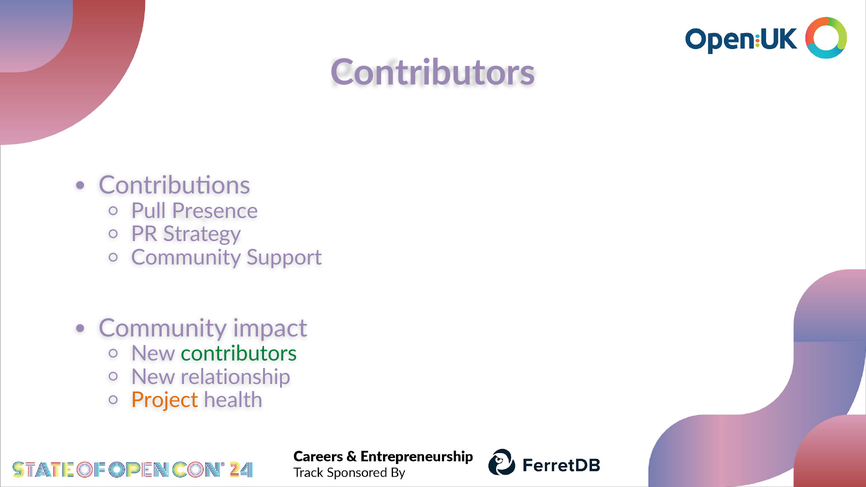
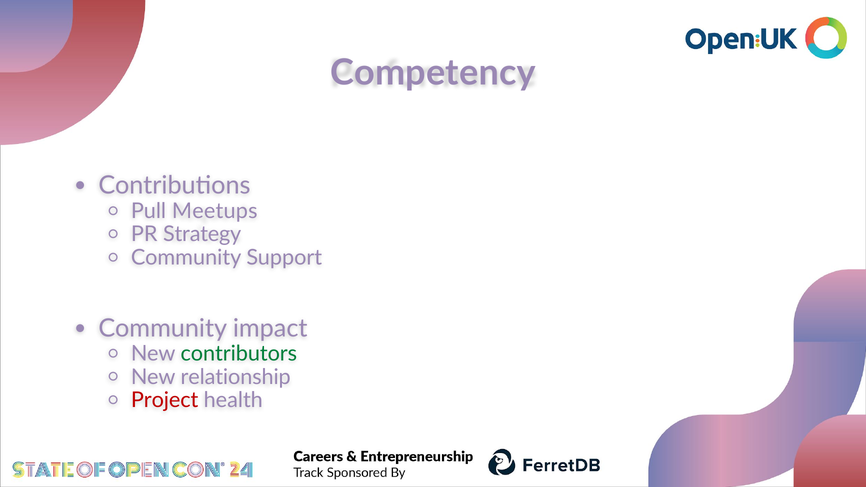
Contributors at (433, 73): Contributors -> Competency
Presence: Presence -> Meetups
Project colour: orange -> red
